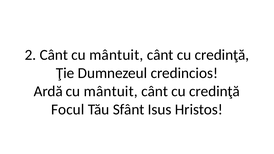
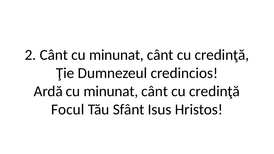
Cânt cu mântuit: mântuit -> minunat
mântuit at (111, 91): mântuit -> minunat
